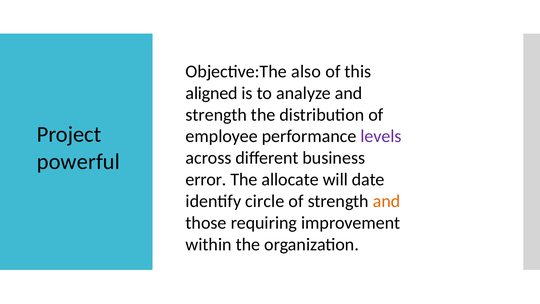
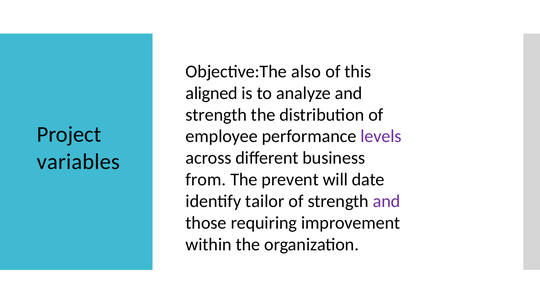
powerful: powerful -> variables
error: error -> from
allocate: allocate -> prevent
circle: circle -> tailor
and at (387, 201) colour: orange -> purple
